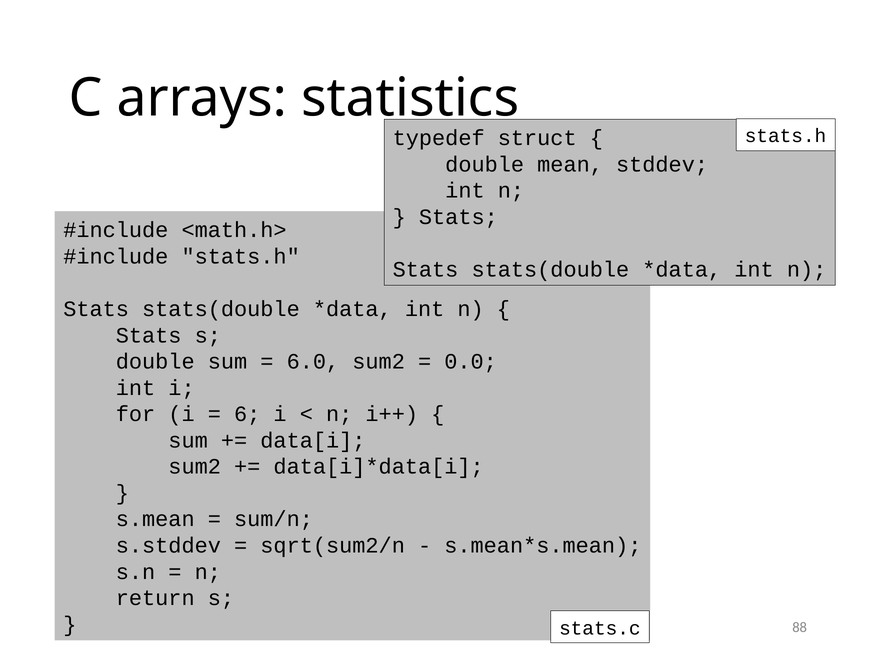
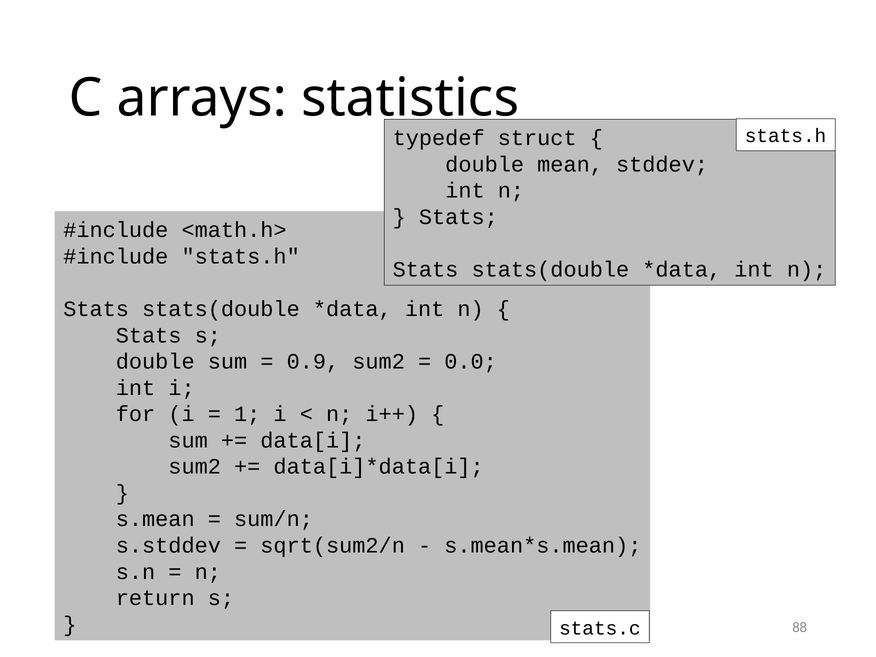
6.0: 6.0 -> 0.9
6: 6 -> 1
